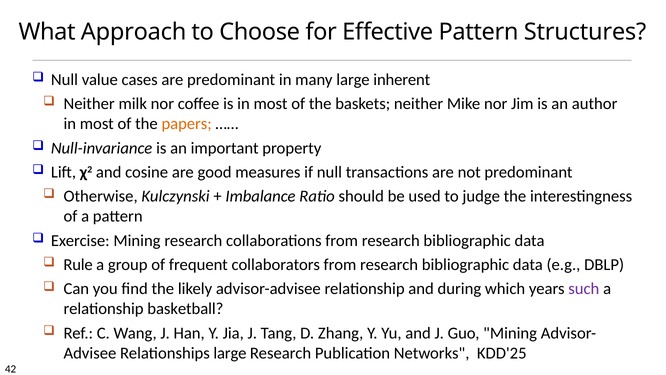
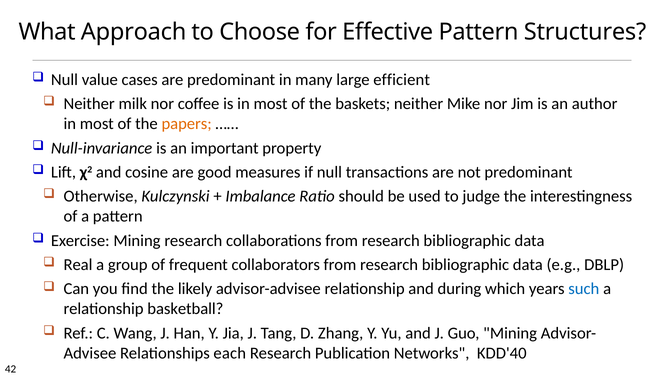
inherent: inherent -> efficient
Rule: Rule -> Real
such colour: purple -> blue
Relationships large: large -> each
KDD'25: KDD'25 -> KDD'40
